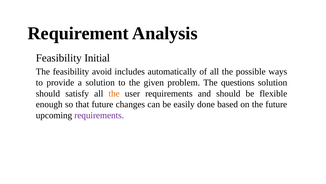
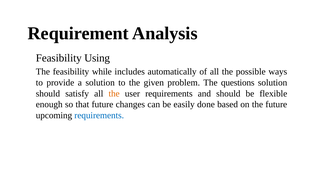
Initial: Initial -> Using
avoid: avoid -> while
requirements at (99, 115) colour: purple -> blue
